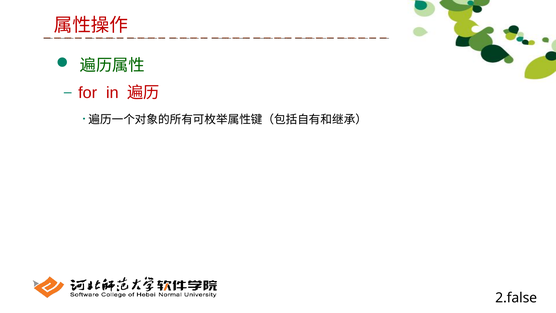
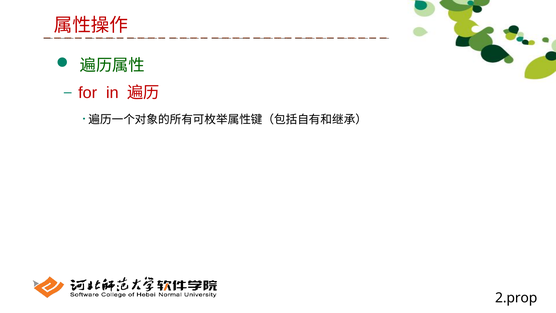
2.false: 2.false -> 2.prop
